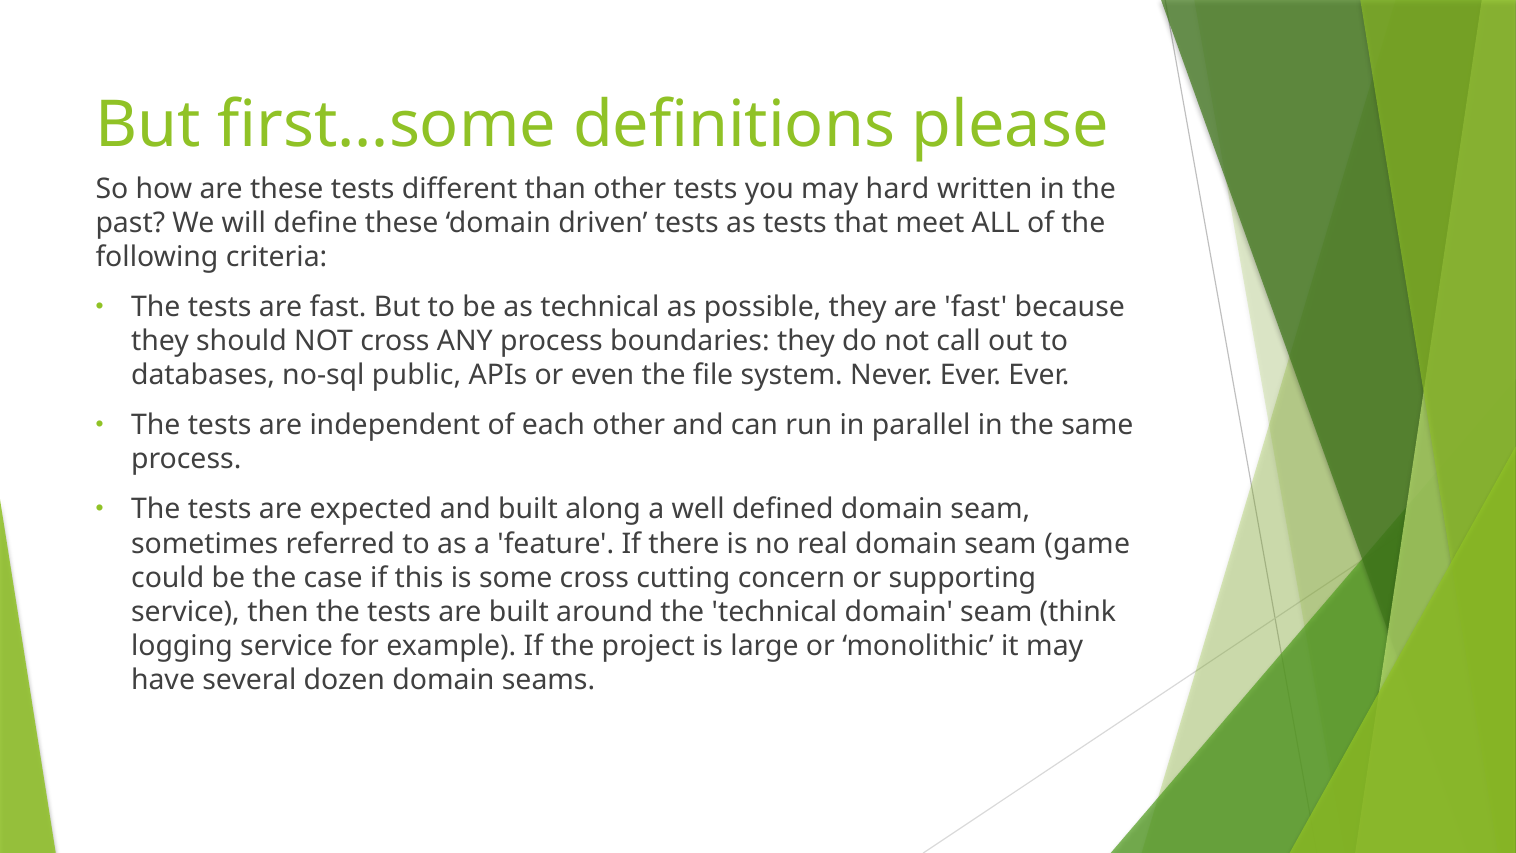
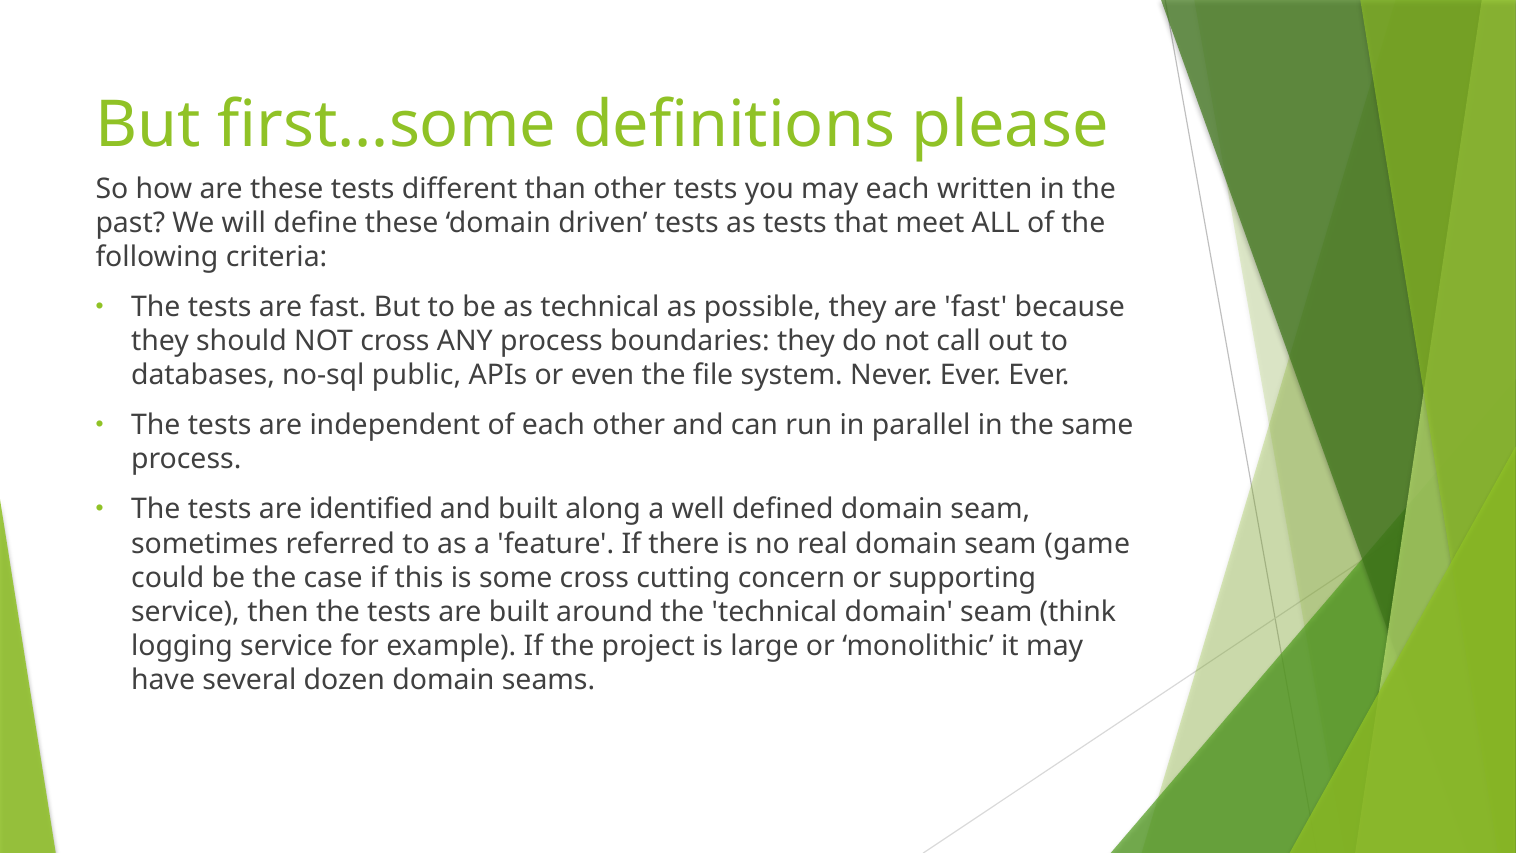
may hard: hard -> each
expected: expected -> identified
